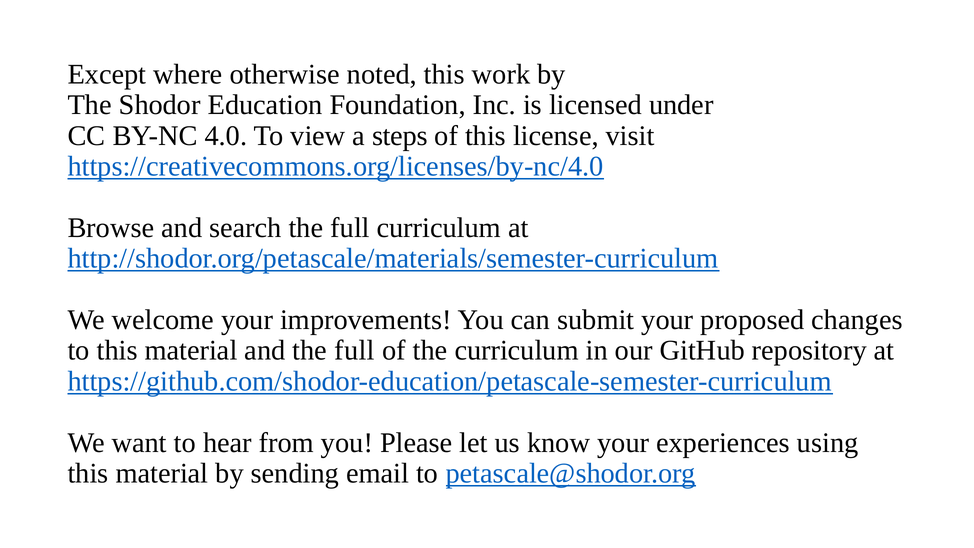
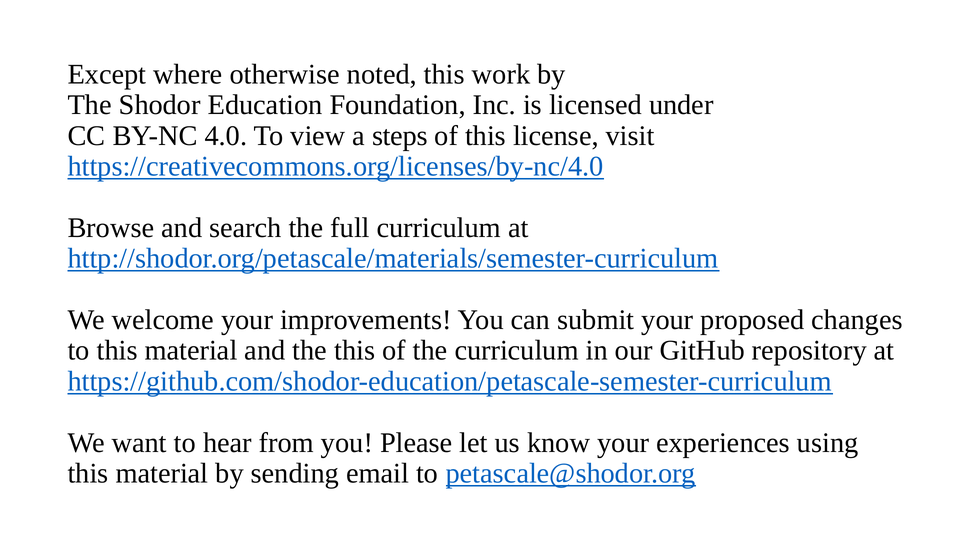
and the full: full -> this
